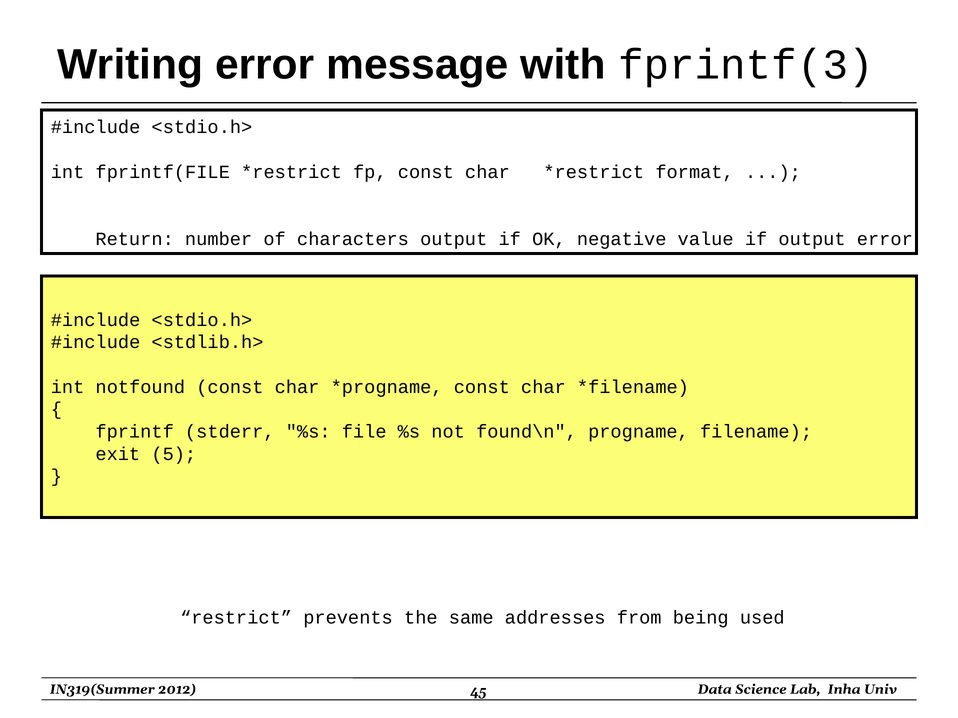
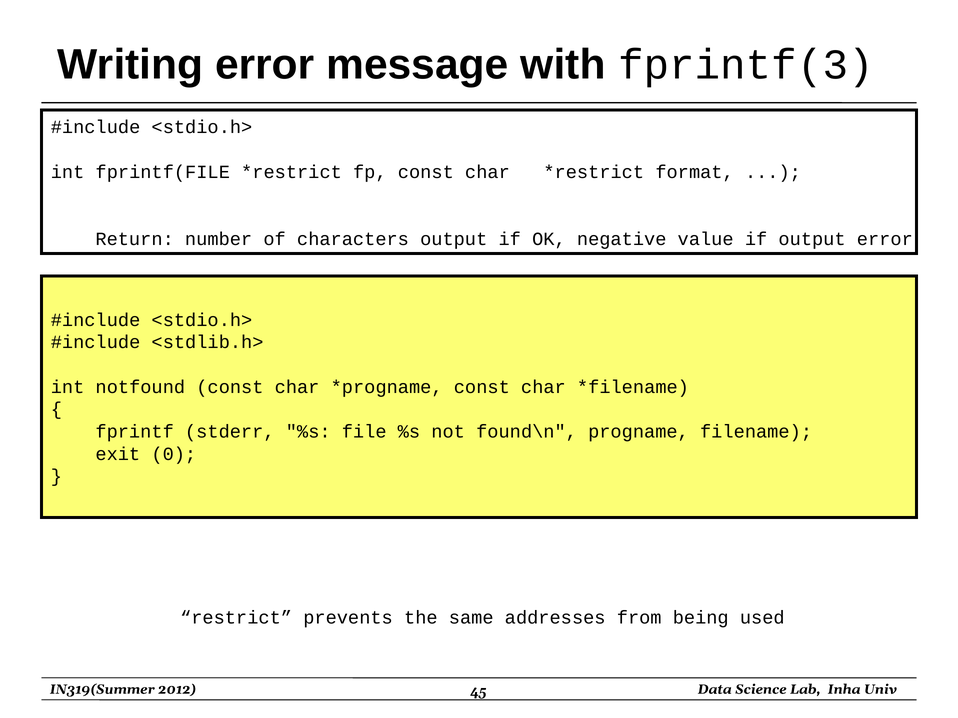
5: 5 -> 0
